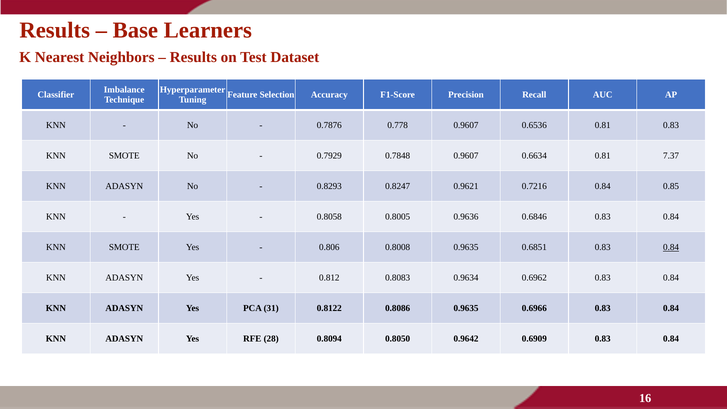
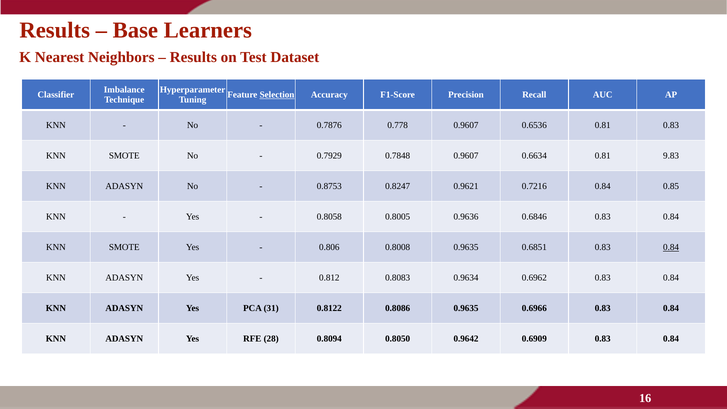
Selection underline: none -> present
7.37: 7.37 -> 9.83
0.8293: 0.8293 -> 0.8753
